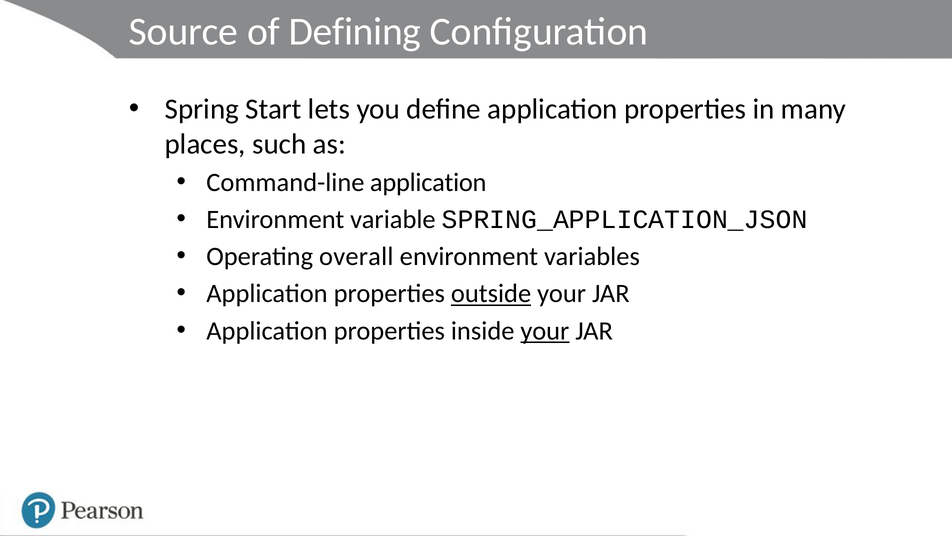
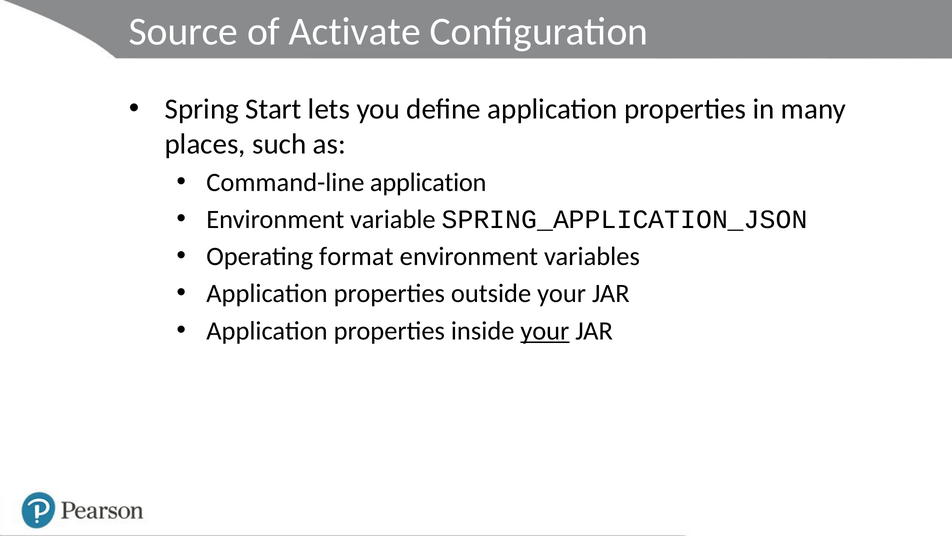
Defining: Defining -> Activate
overall: overall -> format
outside underline: present -> none
